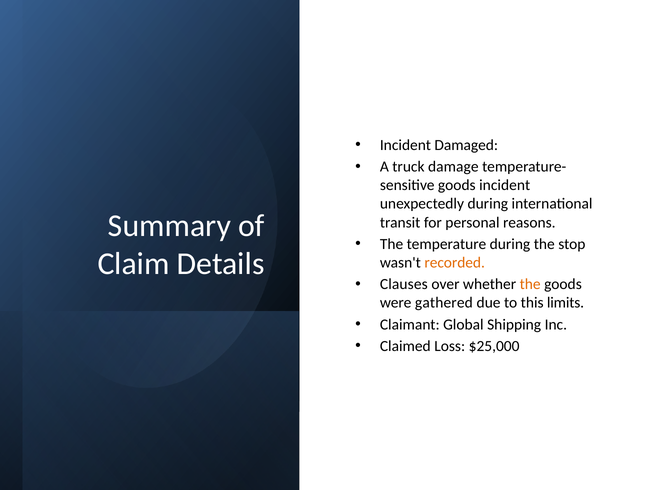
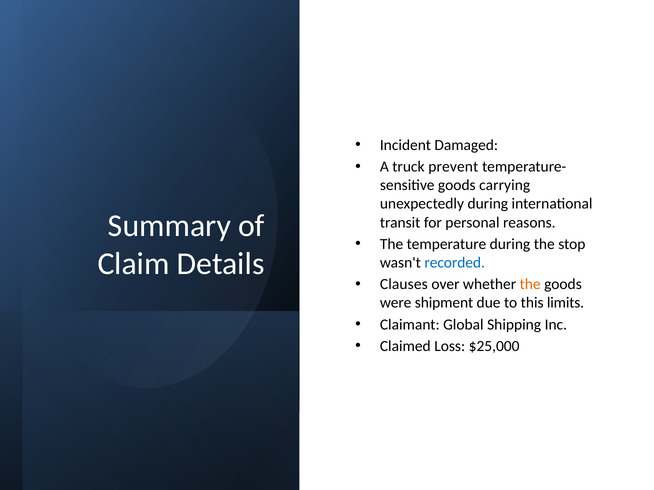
damage: damage -> prevent
goods incident: incident -> carrying
recorded colour: orange -> blue
gathered: gathered -> shipment
